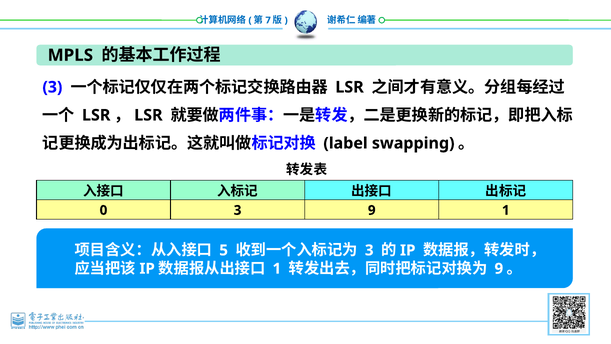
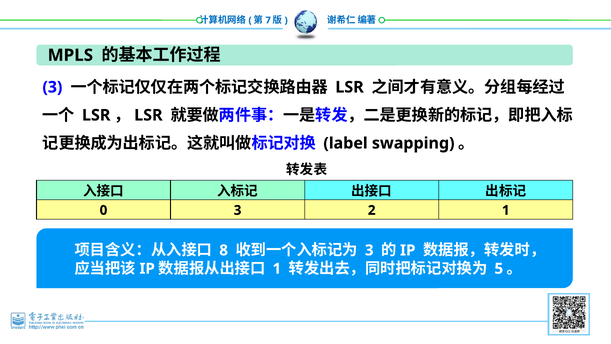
3 9: 9 -> 2
5: 5 -> 8
9 at (499, 268): 9 -> 5
